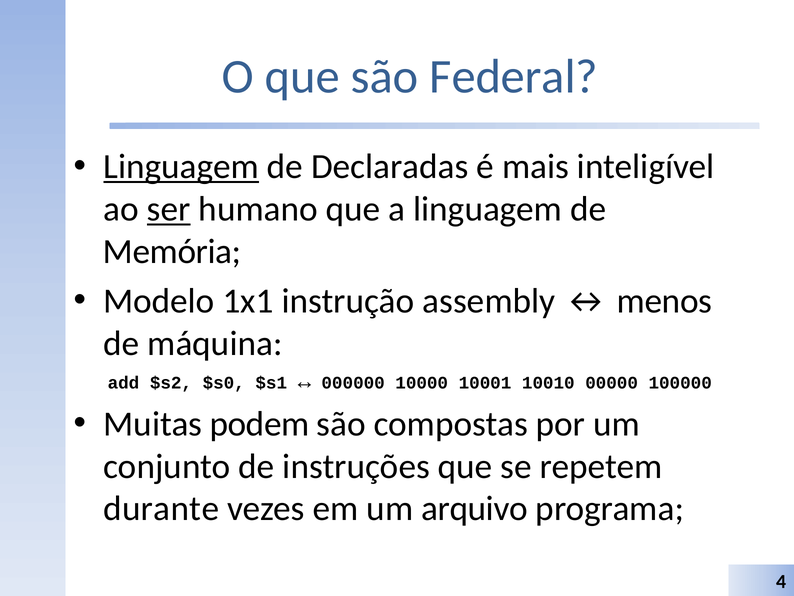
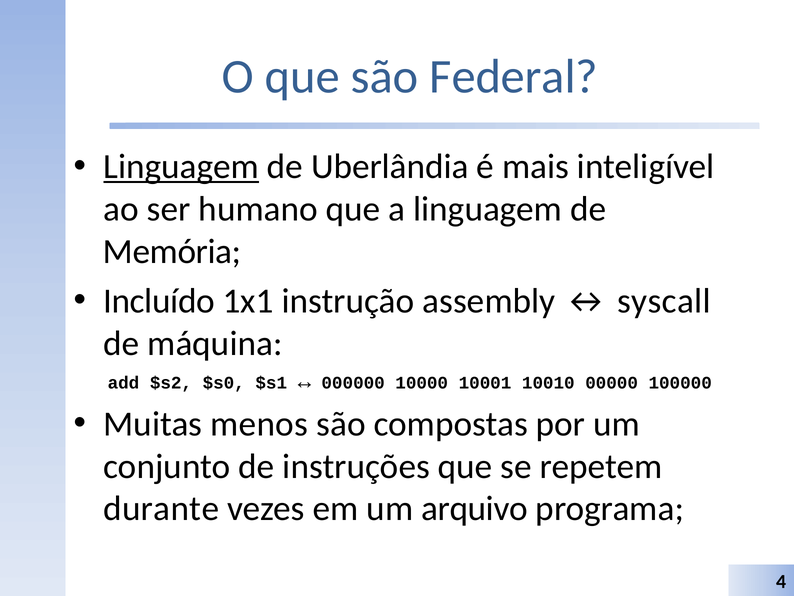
Declaradas: Declaradas -> Uberlândia
ser underline: present -> none
Modelo: Modelo -> Incluído
menos: menos -> syscall
podem: podem -> menos
